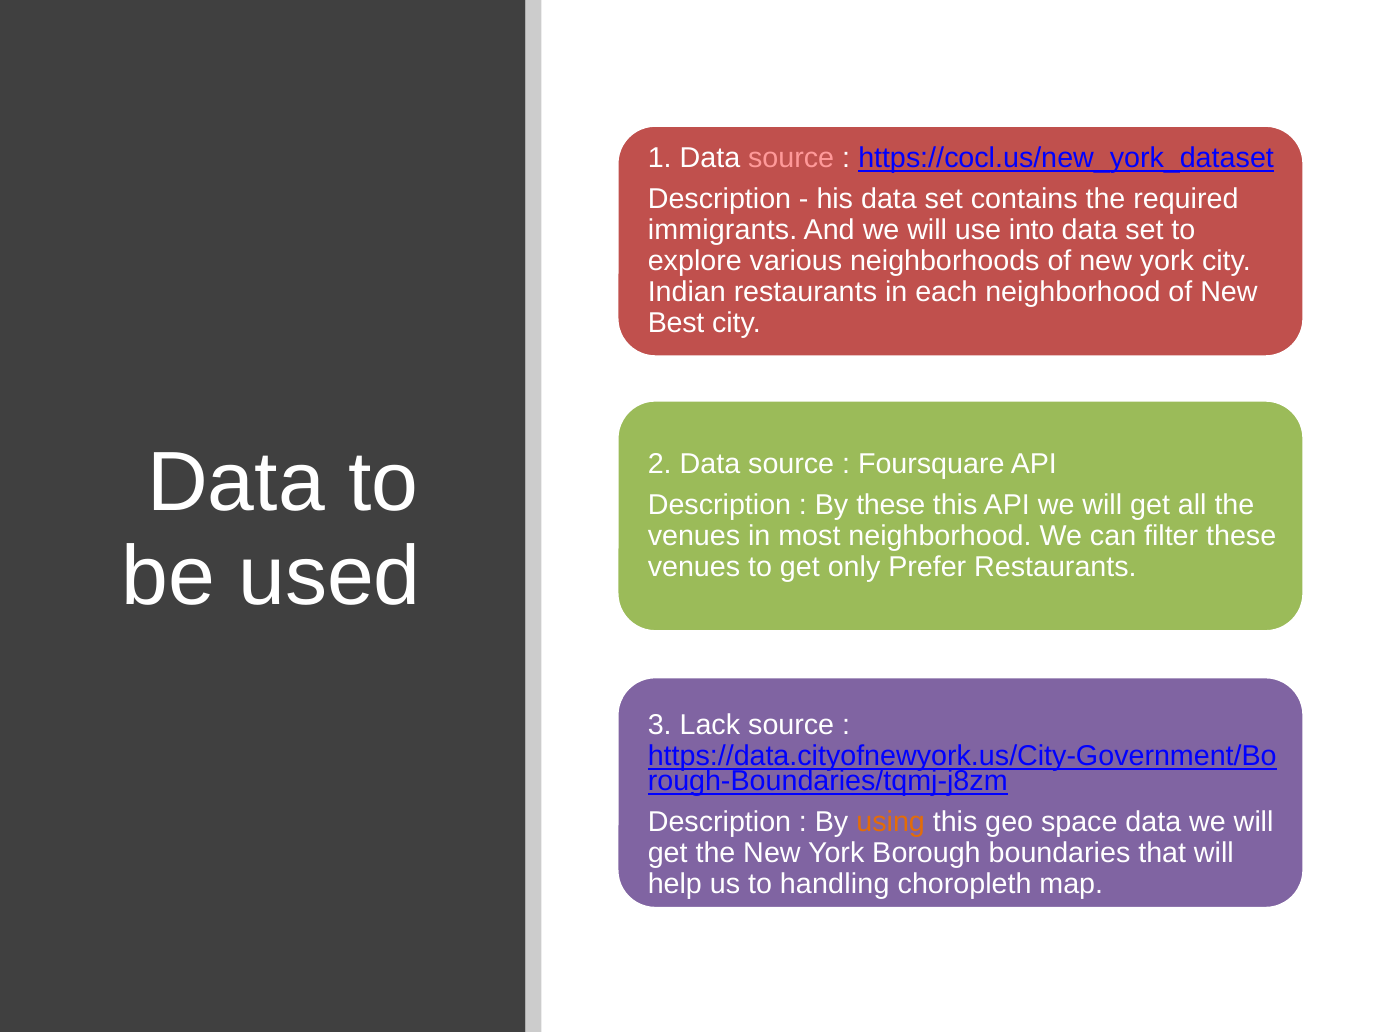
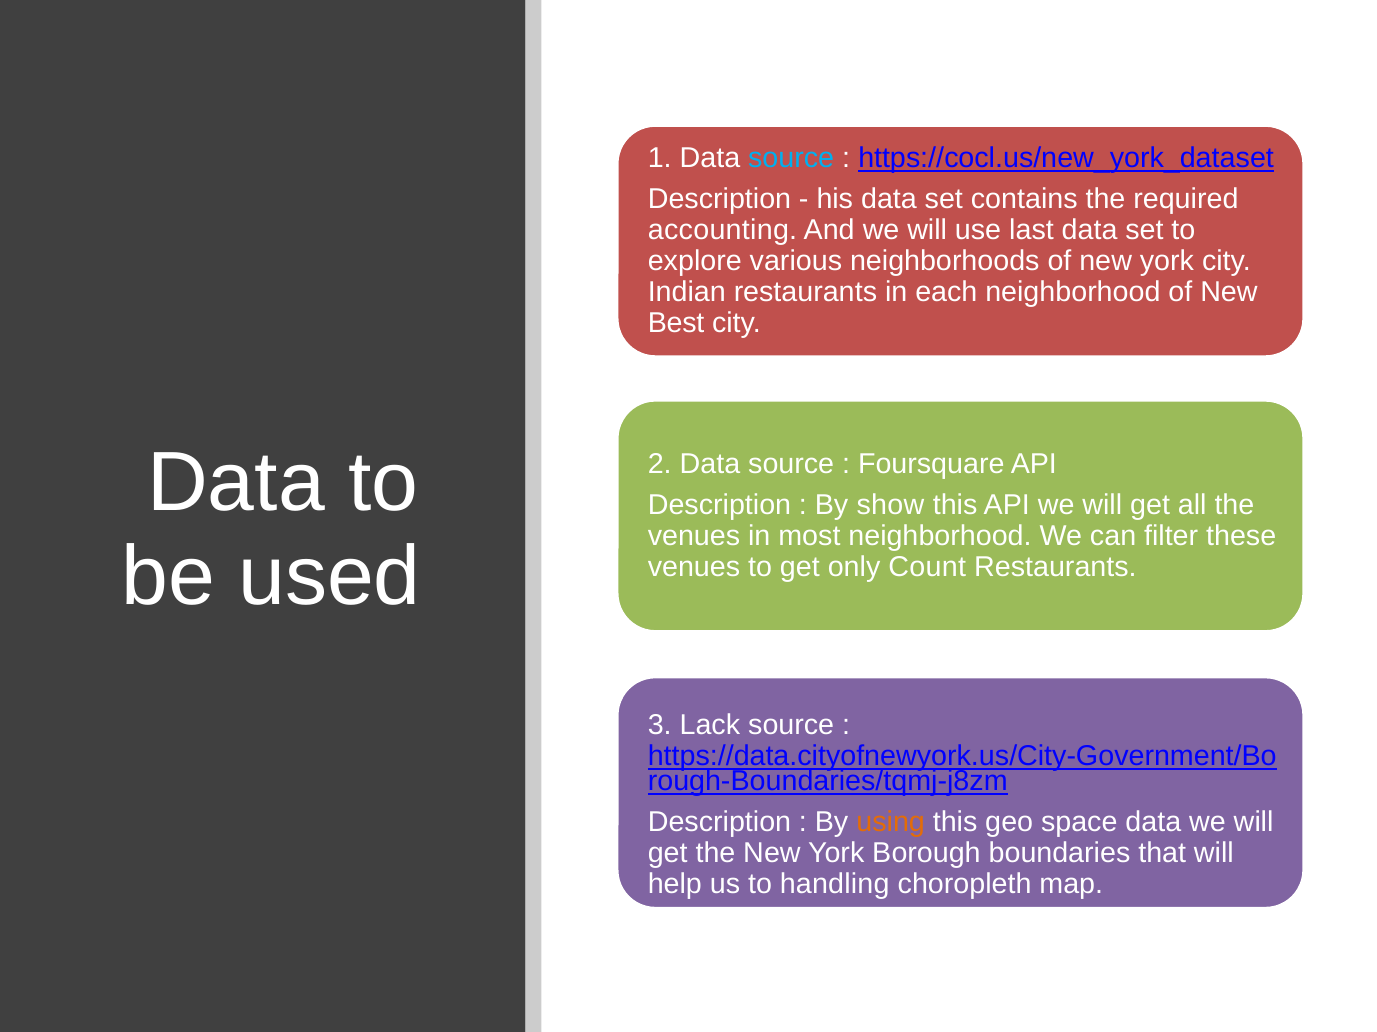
source at (791, 158) colour: pink -> light blue
immigrants: immigrants -> accounting
into: into -> last
By these: these -> show
Prefer: Prefer -> Count
